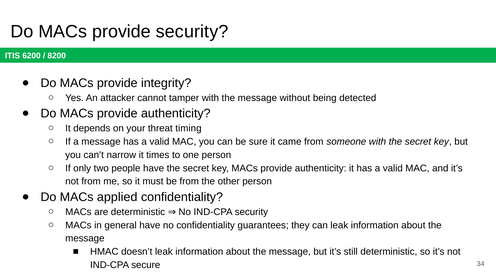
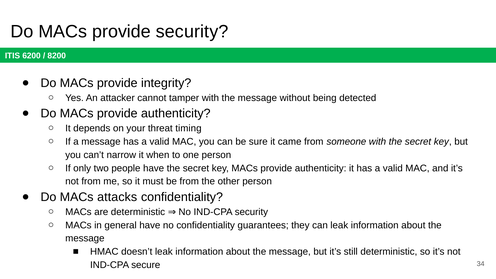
times: times -> when
applied: applied -> attacks
